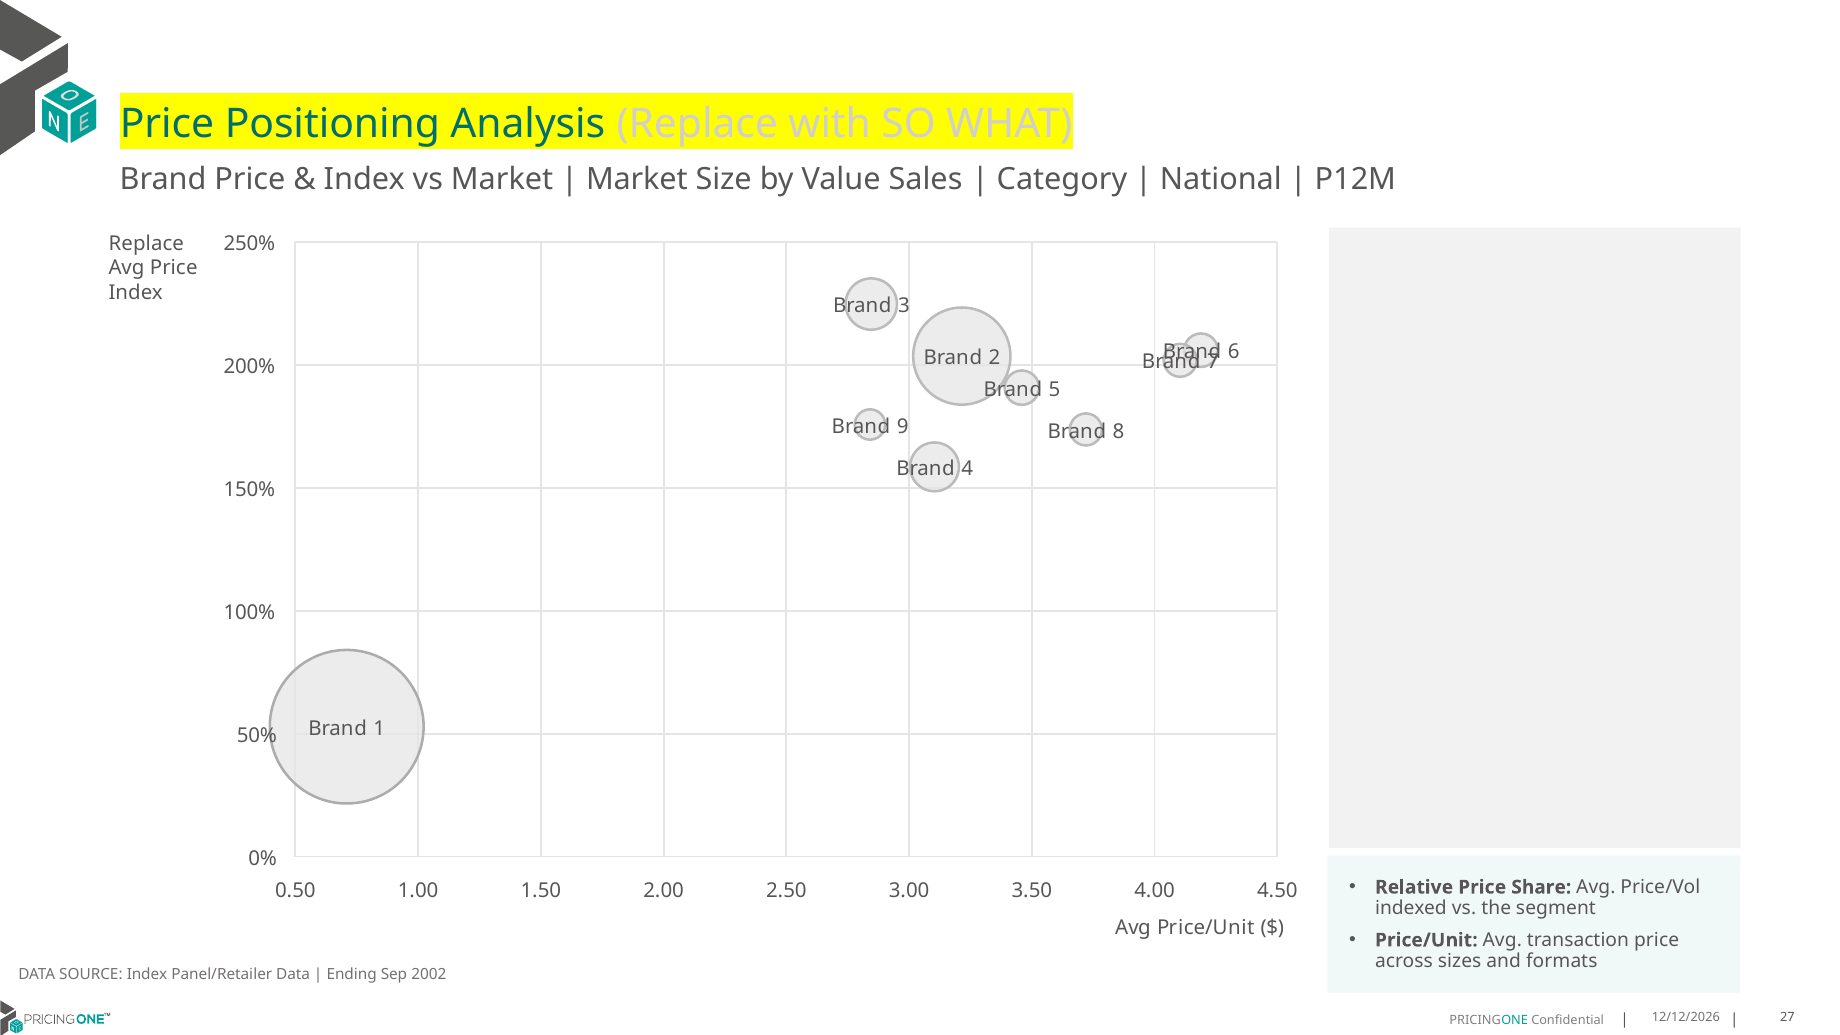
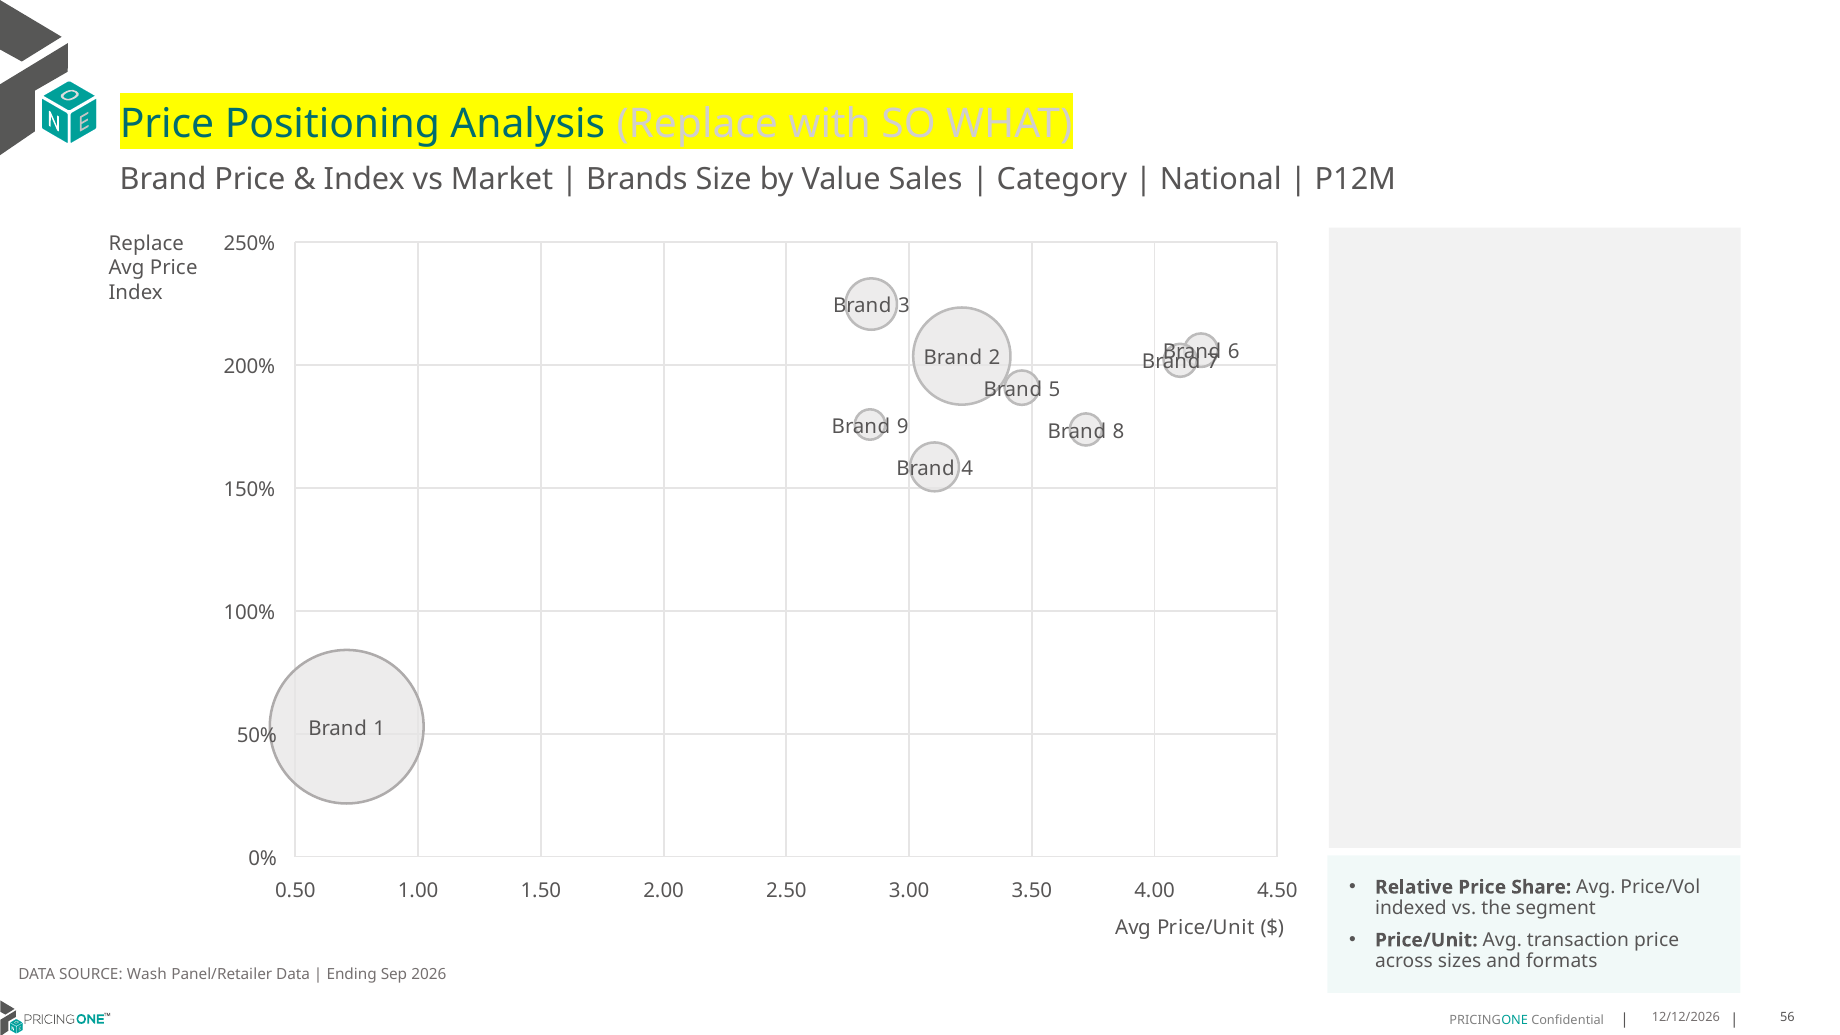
Market at (637, 179): Market -> Brands
SOURCE Index: Index -> Wash
2002: 2002 -> 2026
27: 27 -> 56
